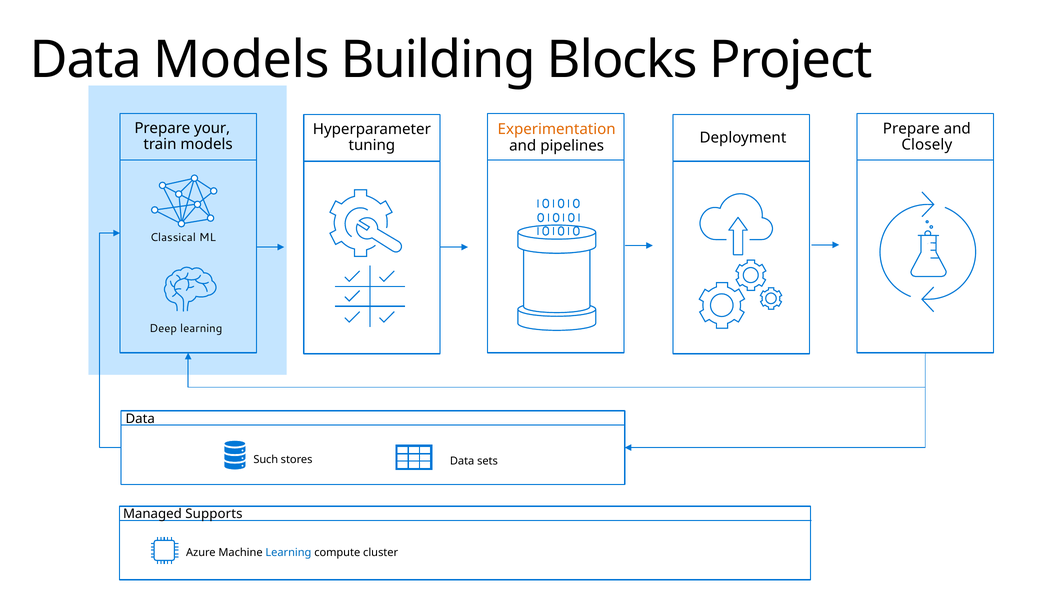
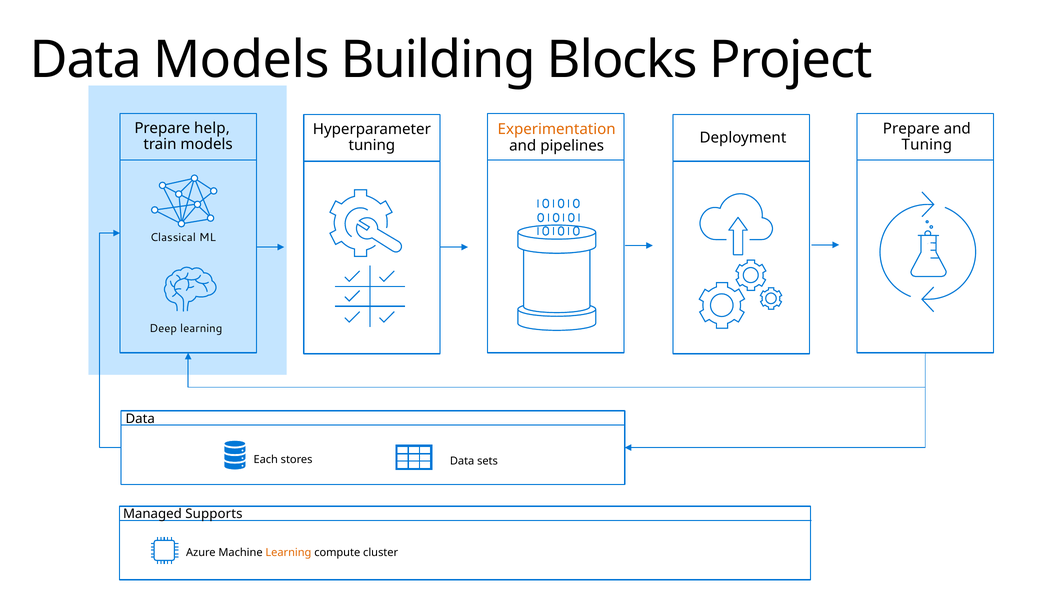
your: your -> help
Closely at (927, 145): Closely -> Tuning
Such: Such -> Each
Learning at (288, 553) colour: blue -> orange
